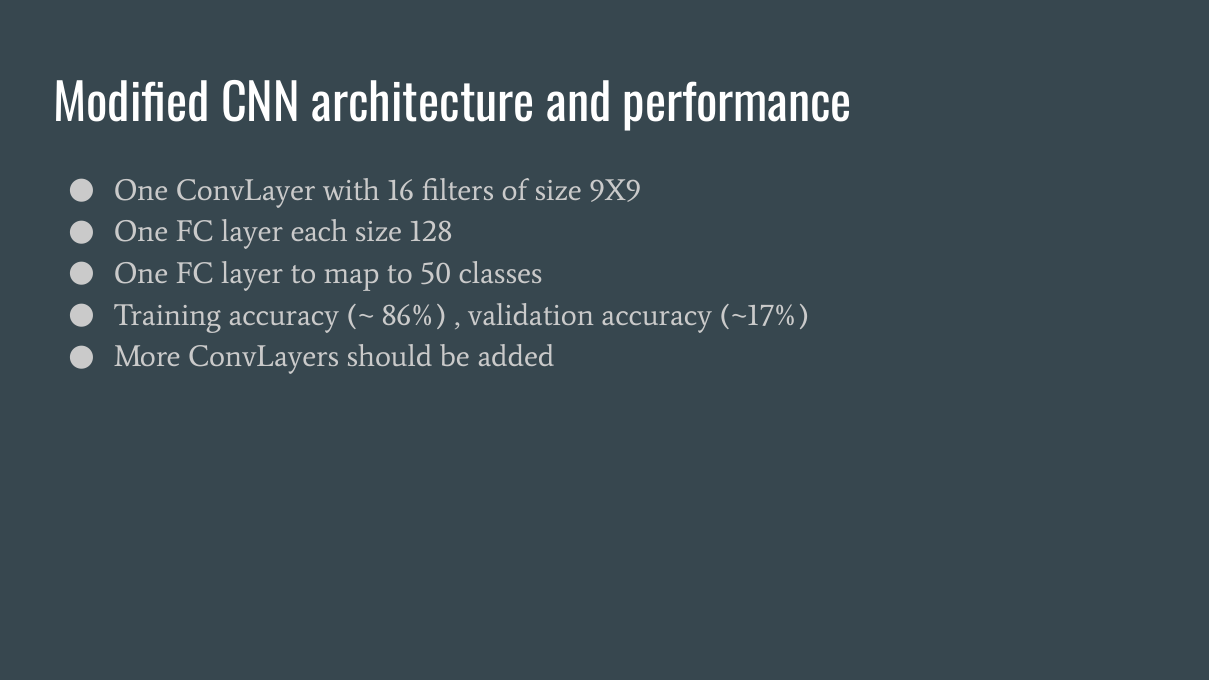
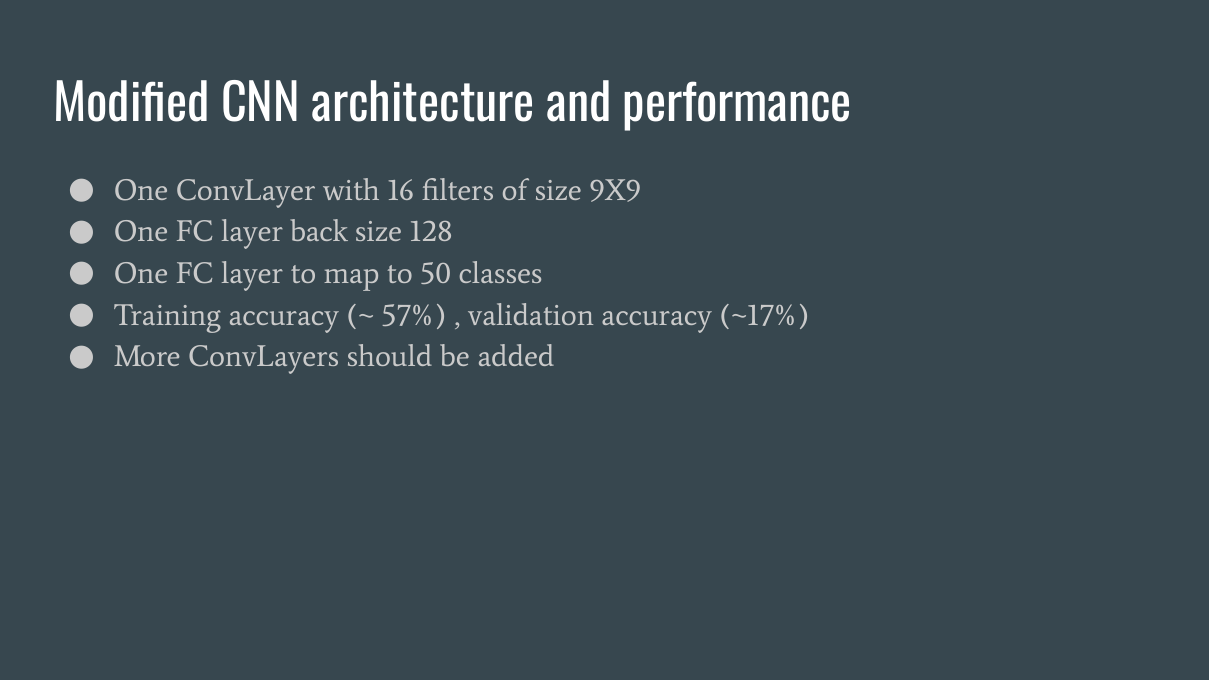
each: each -> back
86%: 86% -> 57%
